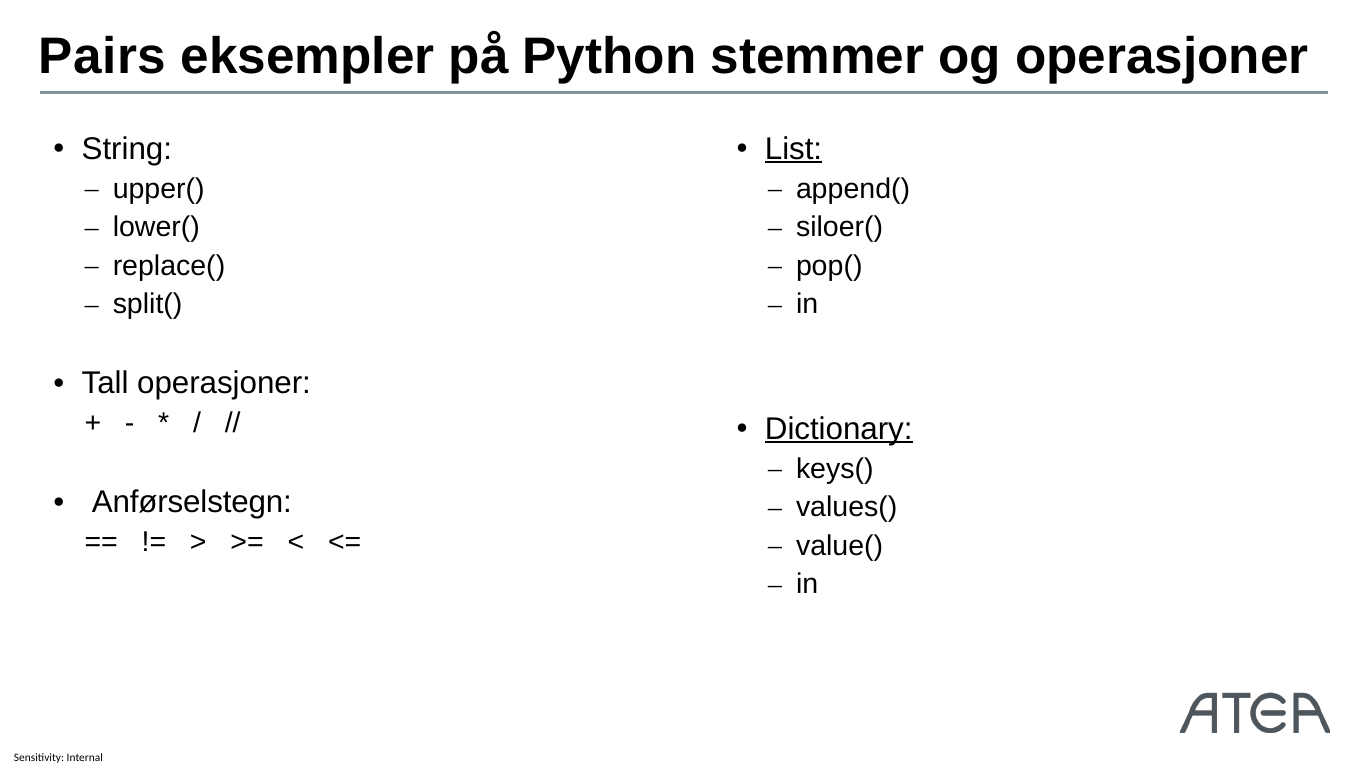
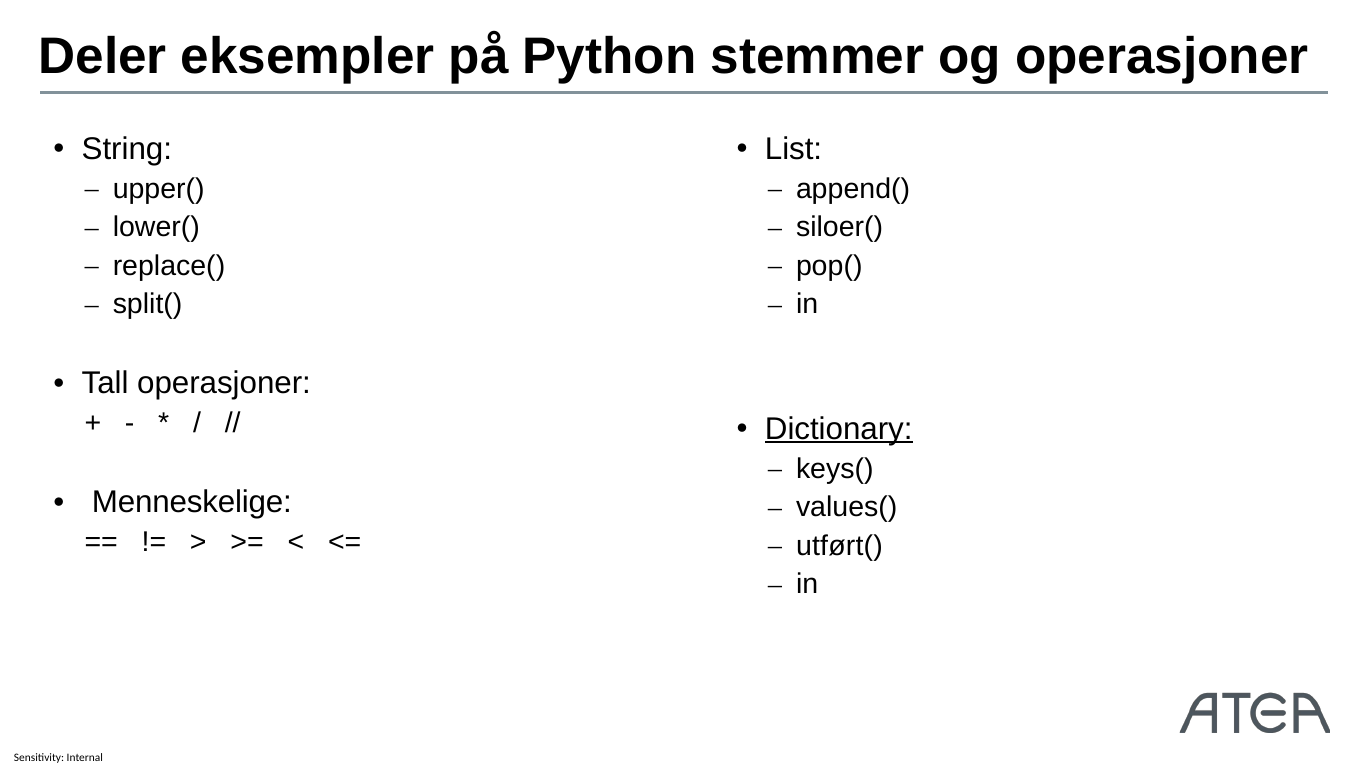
Pairs: Pairs -> Deler
List underline: present -> none
Anførselstegn: Anførselstegn -> Menneskelige
value(: value( -> utført(
